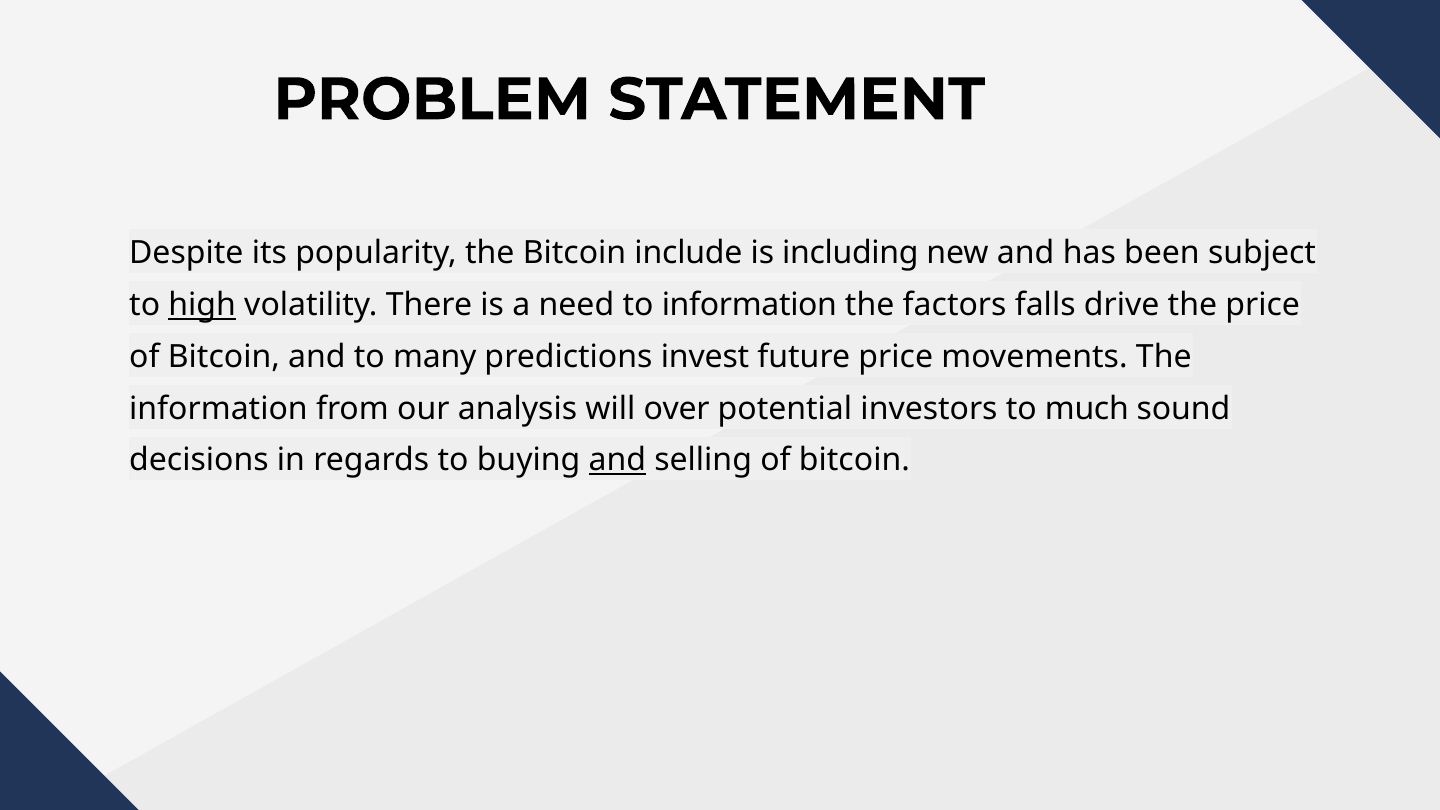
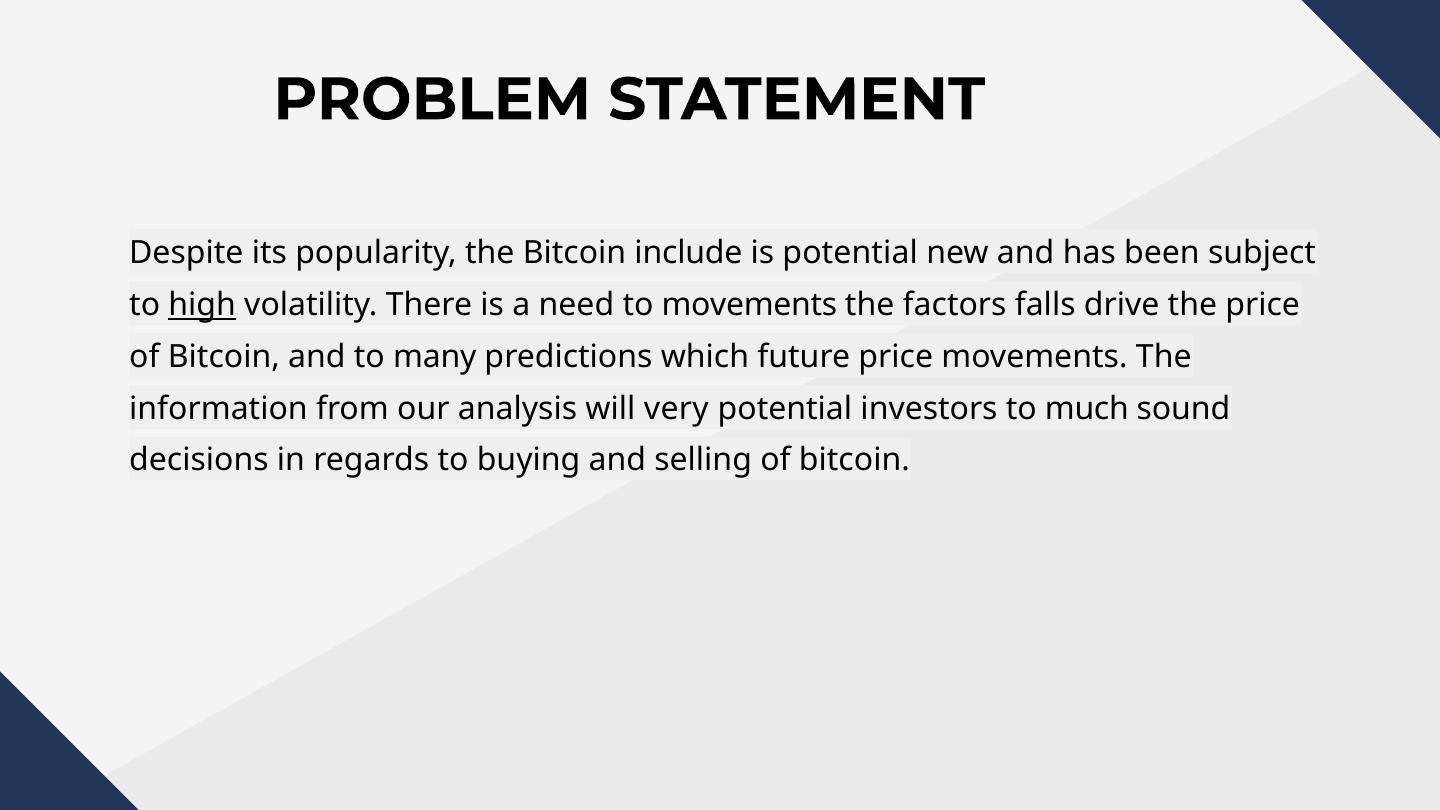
is including: including -> potential
to information: information -> movements
invest: invest -> which
over: over -> very
and at (617, 460) underline: present -> none
